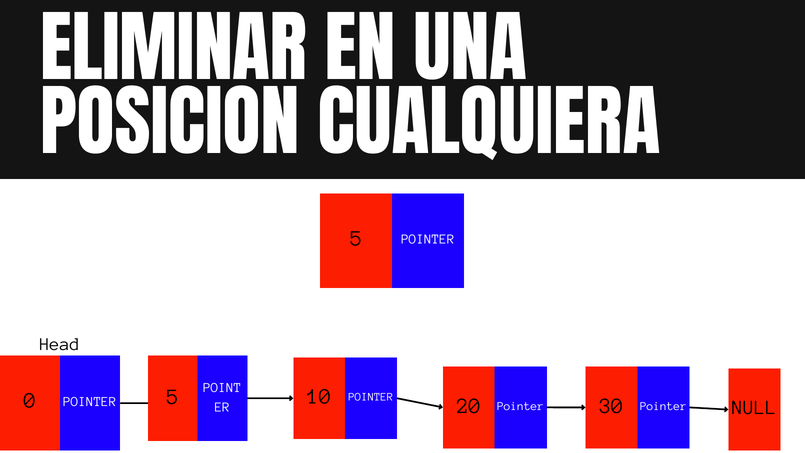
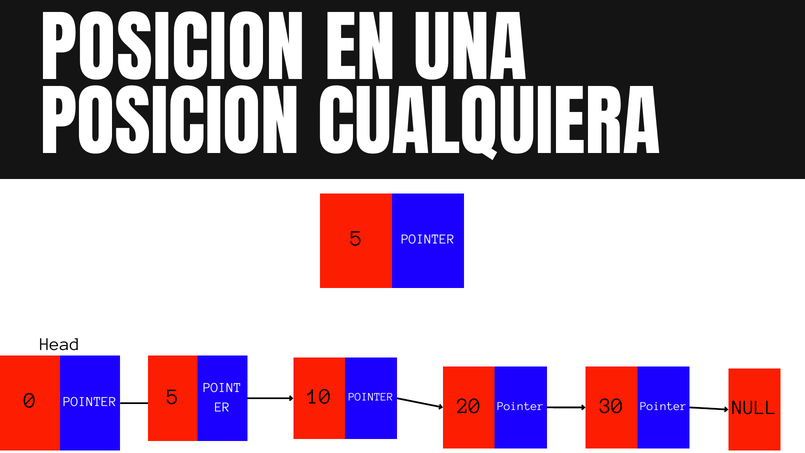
ELIMINAR at (173, 53): ELIMINAR -> POSICION
